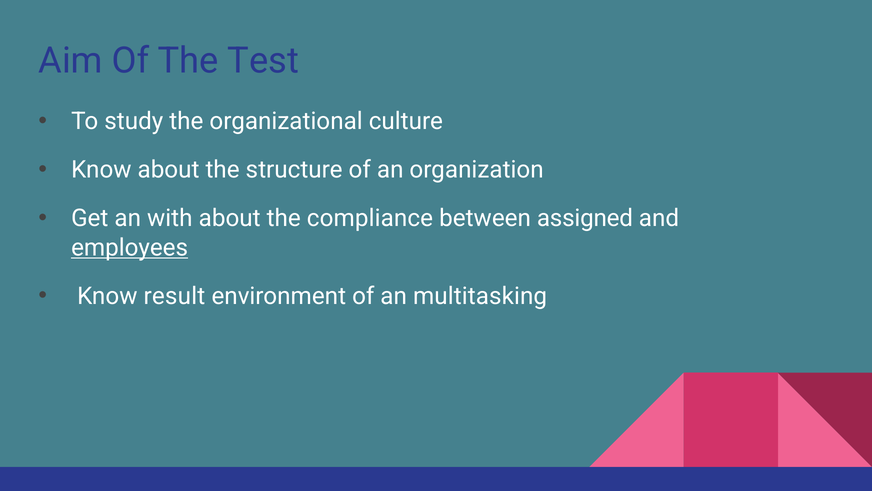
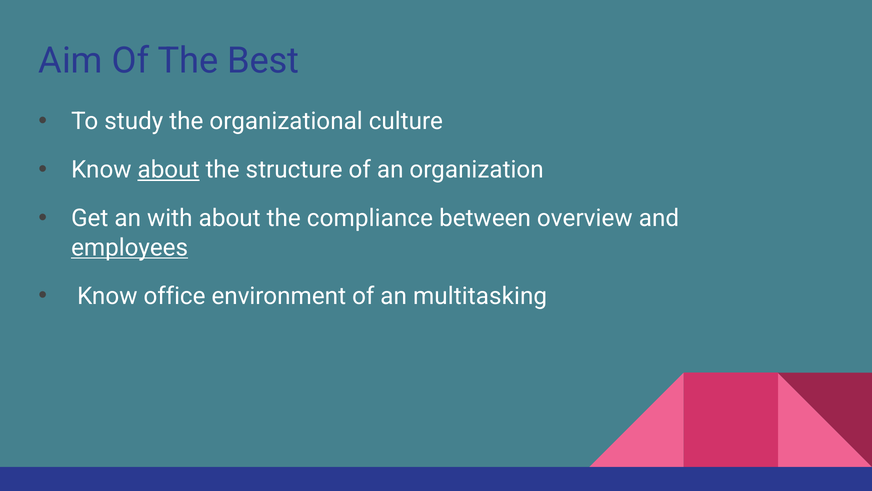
Test: Test -> Best
about at (169, 170) underline: none -> present
assigned: assigned -> overview
result: result -> office
